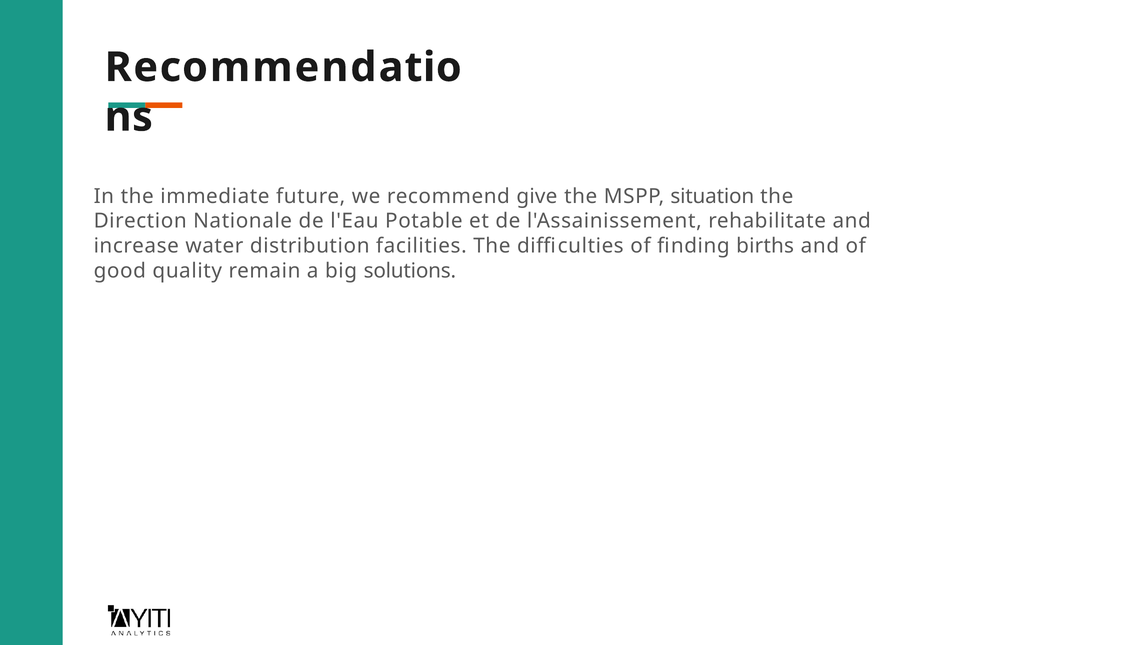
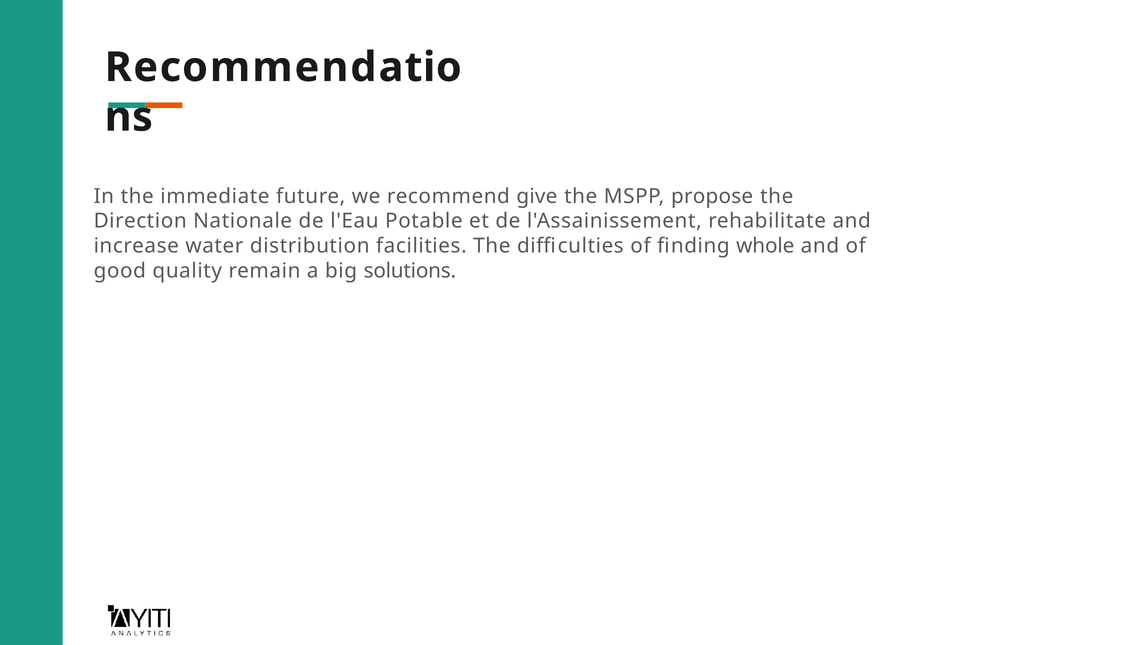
situation: situation -> propose
births: births -> whole
